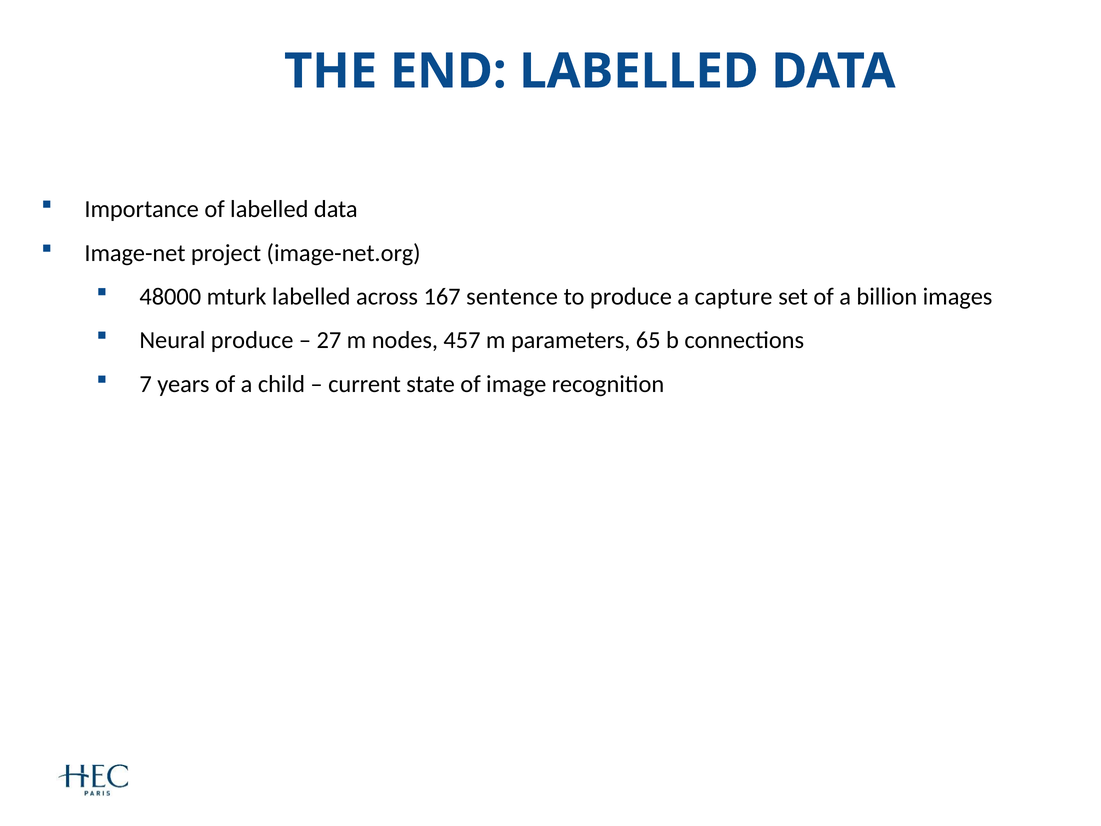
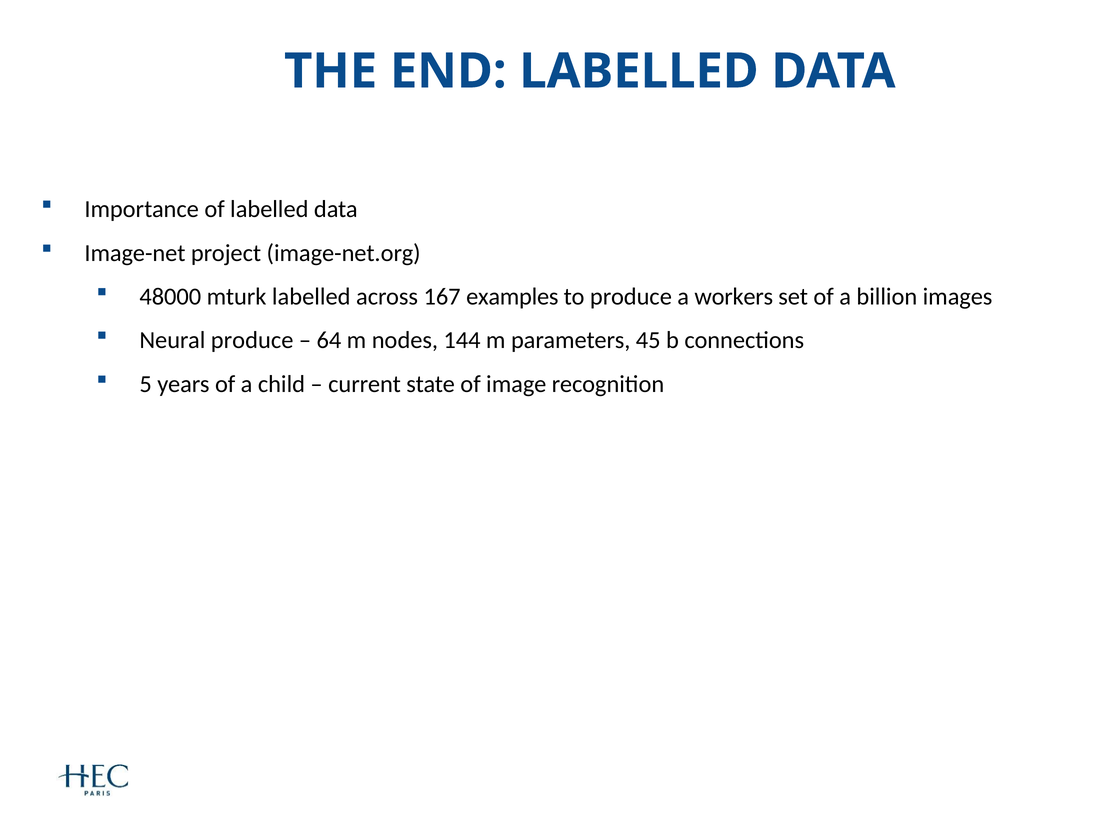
sentence: sentence -> examples
capture: capture -> workers
27: 27 -> 64
457: 457 -> 144
65: 65 -> 45
7: 7 -> 5
